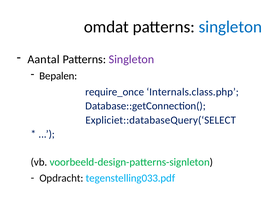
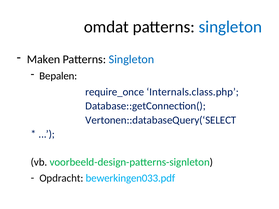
Aantal: Aantal -> Maken
Singleton at (131, 59) colour: purple -> blue
Expliciet::databaseQuery(‘SELECT: Expliciet::databaseQuery(‘SELECT -> Vertonen::databaseQuery(‘SELECT
tegenstelling033.pdf: tegenstelling033.pdf -> bewerkingen033.pdf
